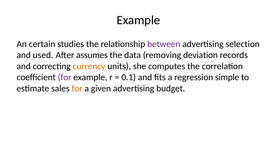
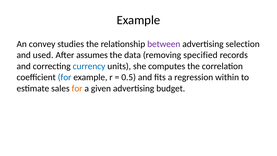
certain: certain -> convey
deviation: deviation -> specified
currency colour: orange -> blue
for at (65, 77) colour: purple -> blue
0.1: 0.1 -> 0.5
simple: simple -> within
